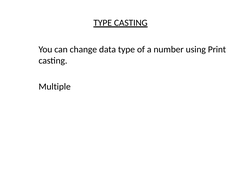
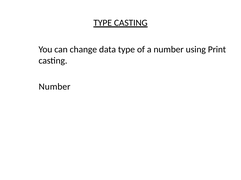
Multiple at (55, 87): Multiple -> Number
